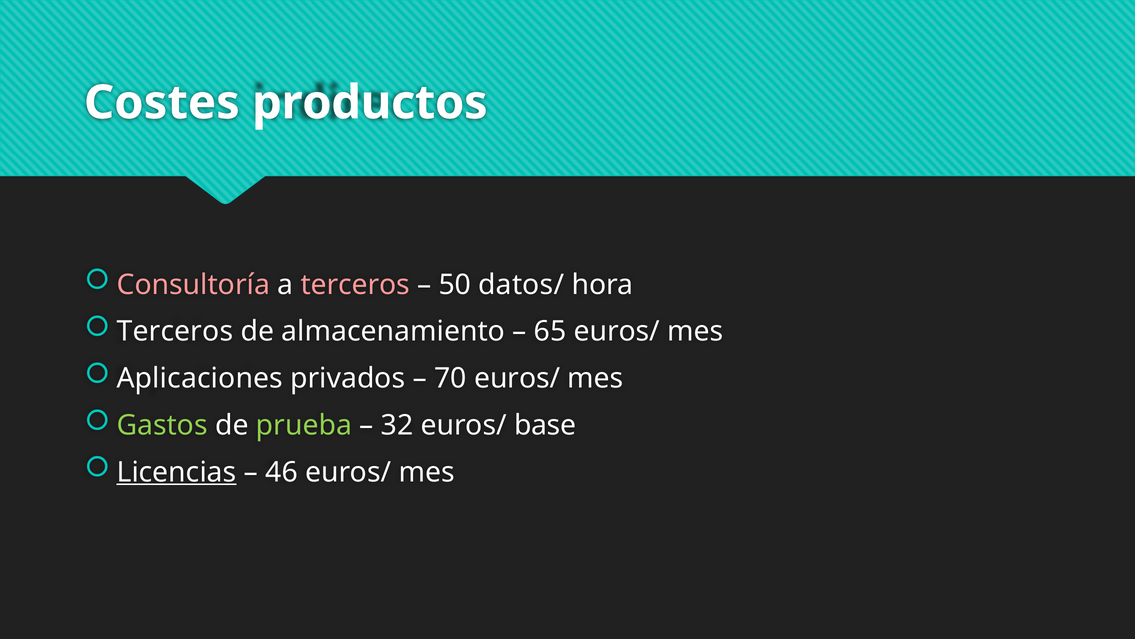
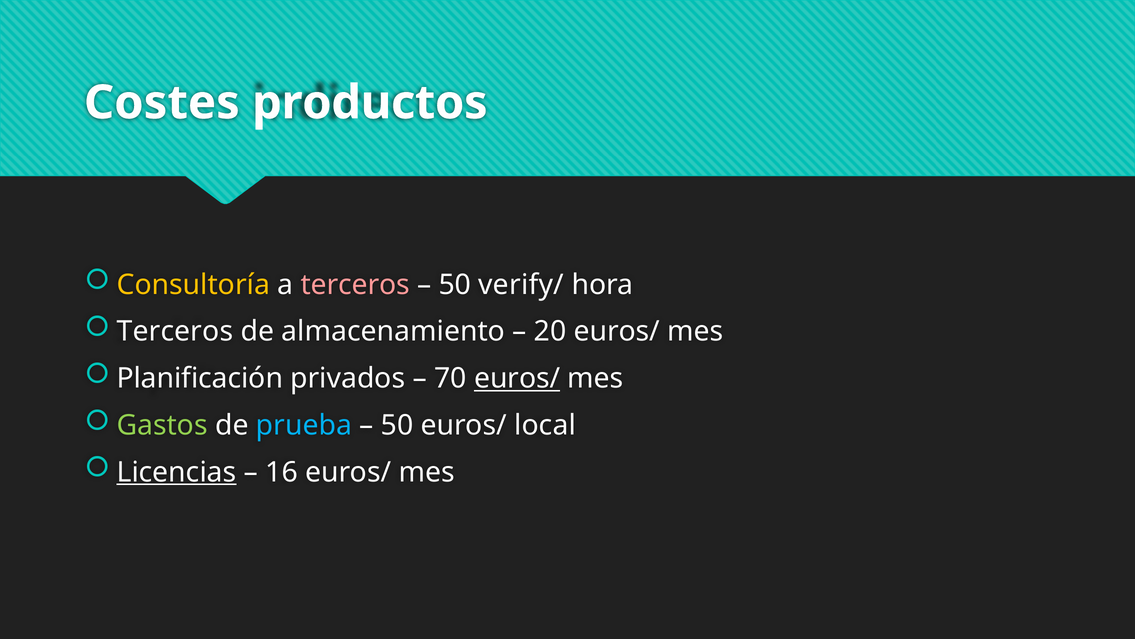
Consultoría colour: pink -> yellow
datos/: datos/ -> verify/
65: 65 -> 20
Aplicaciones: Aplicaciones -> Planificación
euros/ at (517, 378) underline: none -> present
prueba colour: light green -> light blue
32 at (397, 425): 32 -> 50
base: base -> local
46: 46 -> 16
